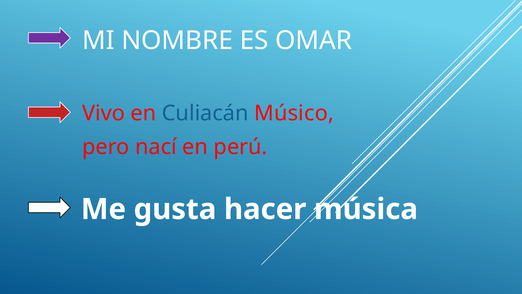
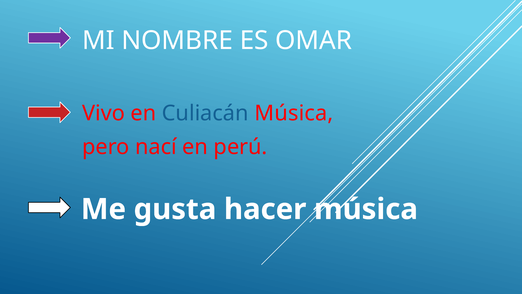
Culiacán Músico: Músico -> Música
